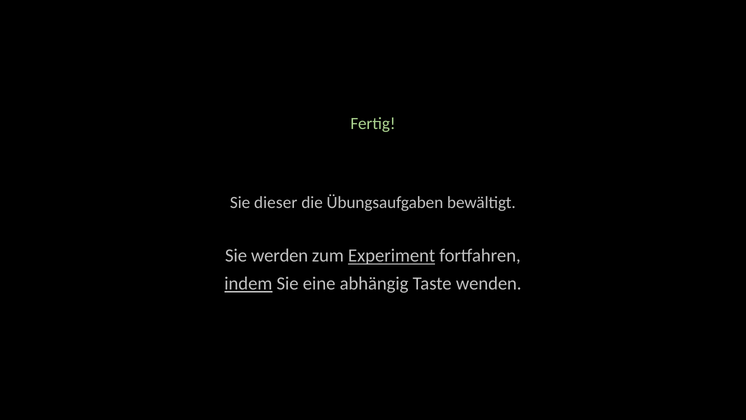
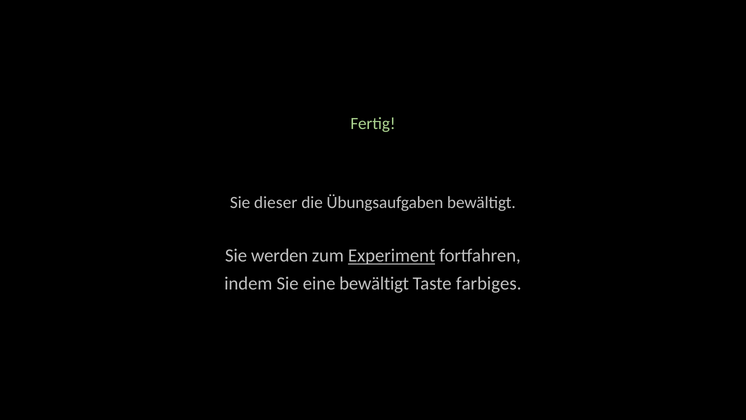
indem underline: present -> none
eine abhängig: abhängig -> bewältigt
wenden: wenden -> farbiges
